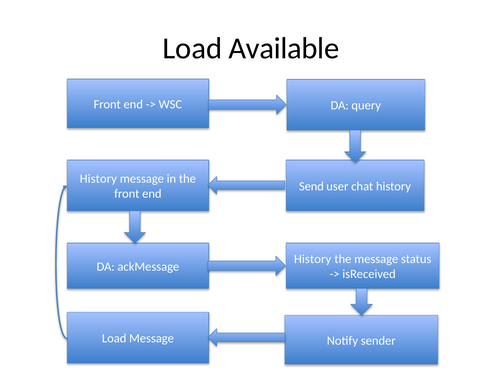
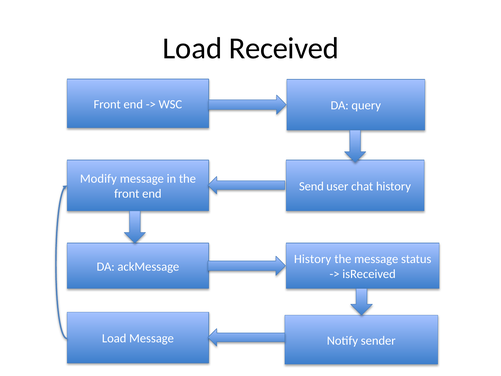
Available: Available -> Received
History at (98, 179): History -> Modify
